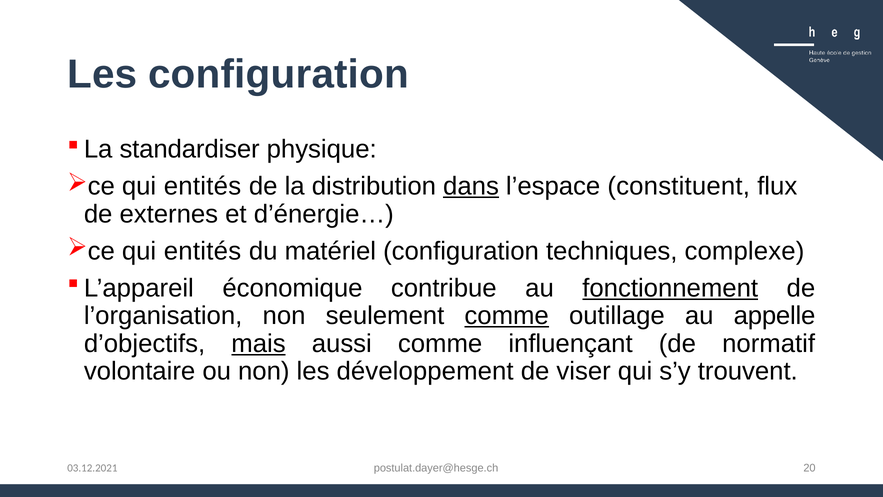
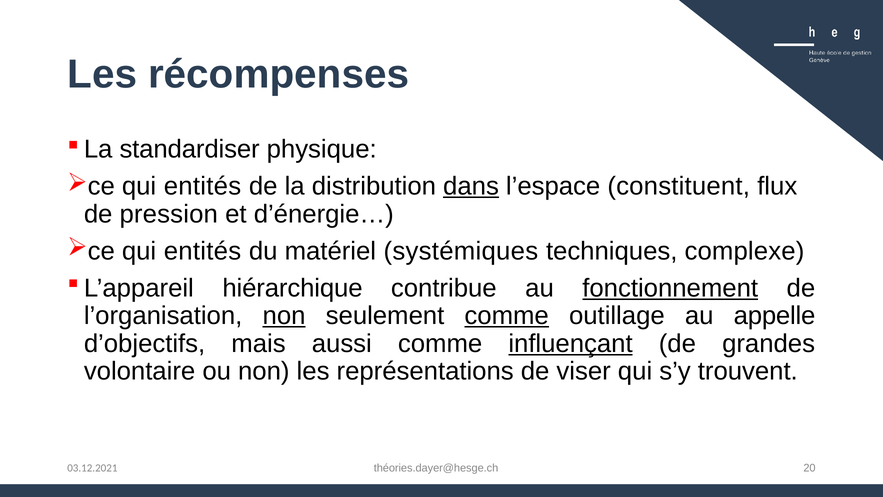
Les configuration: configuration -> récompenses
externes: externes -> pression
matériel configuration: configuration -> systémiques
économique: économique -> hiérarchique
non at (284, 316) underline: none -> present
mais underline: present -> none
influençant underline: none -> present
normatif: normatif -> grandes
développement: développement -> représentations
postulat.dayer@hesge.ch: postulat.dayer@hesge.ch -> théories.dayer@hesge.ch
